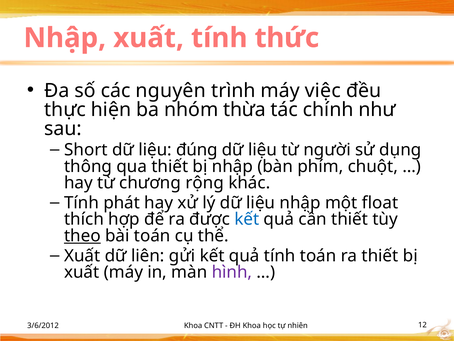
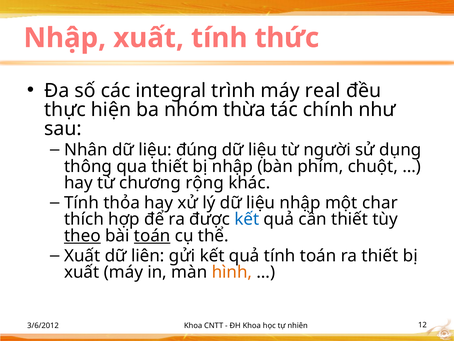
nguyên: nguyên -> integral
việc: việc -> real
Short: Short -> Nhân
phát: phát -> thỏa
float: float -> char
toán at (152, 236) underline: none -> present
hình colour: purple -> orange
